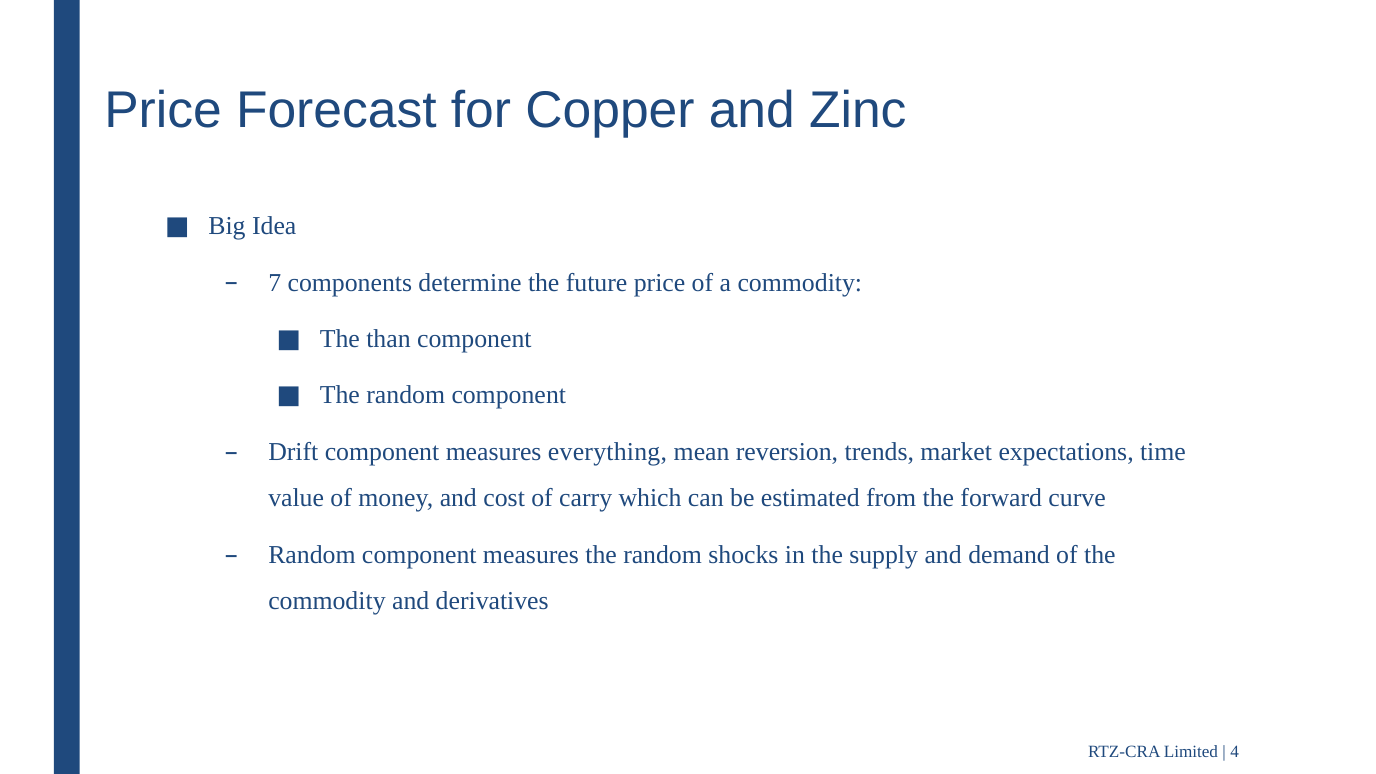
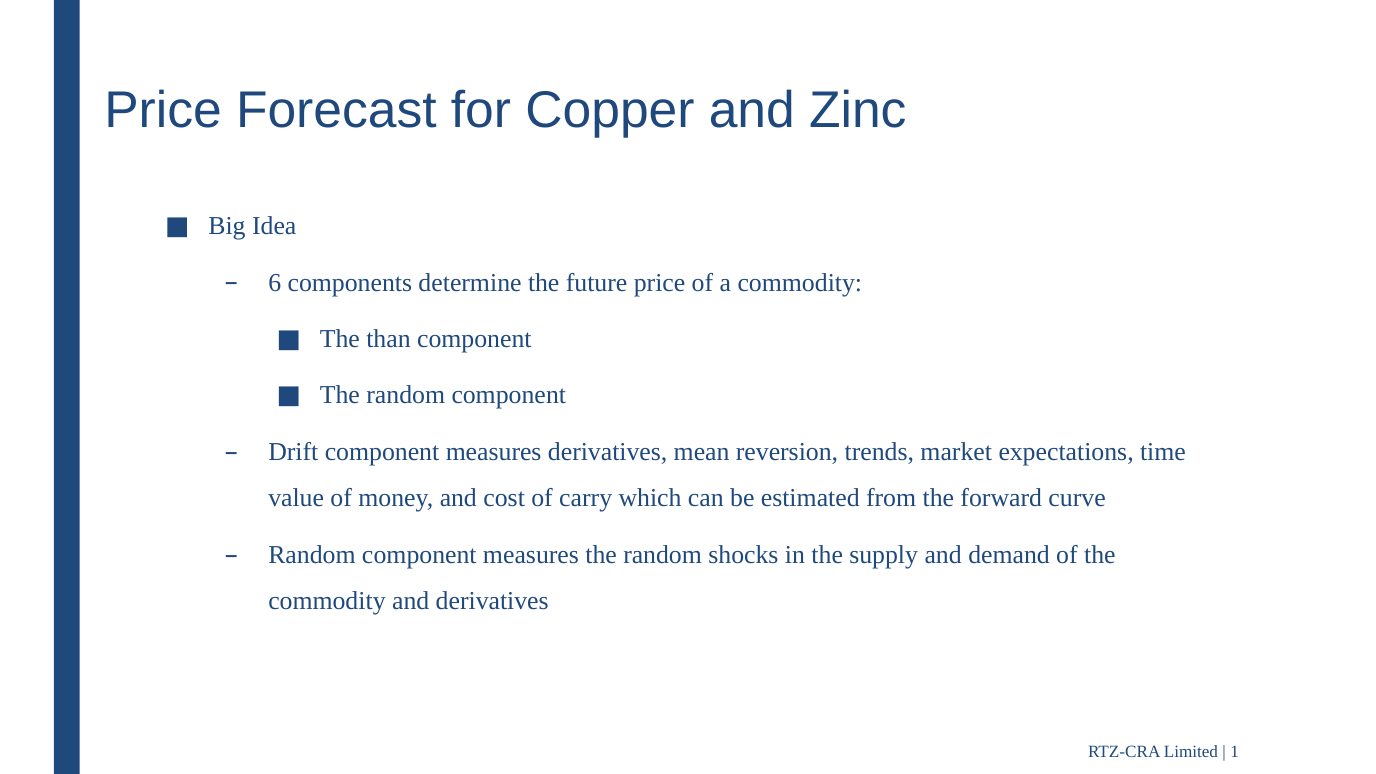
7: 7 -> 6
measures everything: everything -> derivatives
4: 4 -> 1
